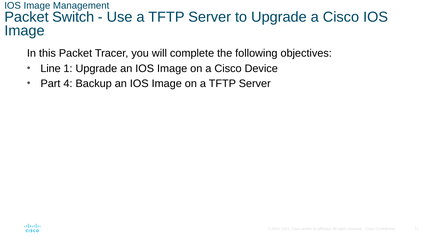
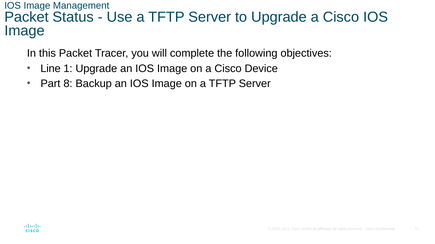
Switch: Switch -> Status
4: 4 -> 8
